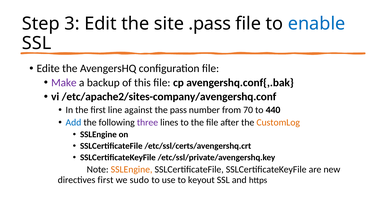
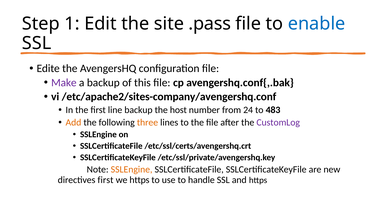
3: 3 -> 1
line against: against -> backup
pass: pass -> host
70: 70 -> 24
440: 440 -> 483
Add colour: blue -> orange
three colour: purple -> orange
CustomLog colour: orange -> purple
we sudo: sudo -> https
keyout: keyout -> handle
